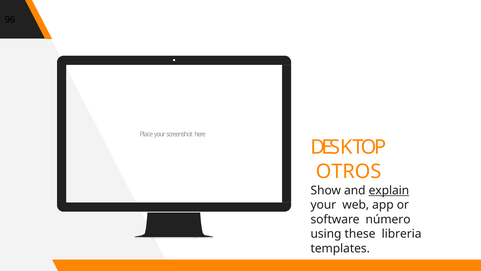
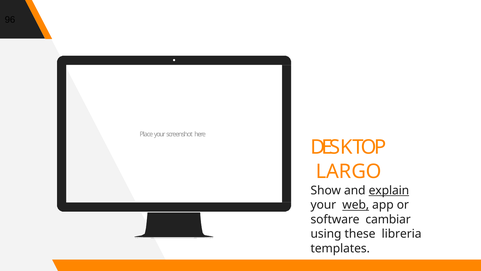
OTROS: OTROS -> LARGO
web underline: none -> present
número: número -> cambiar
